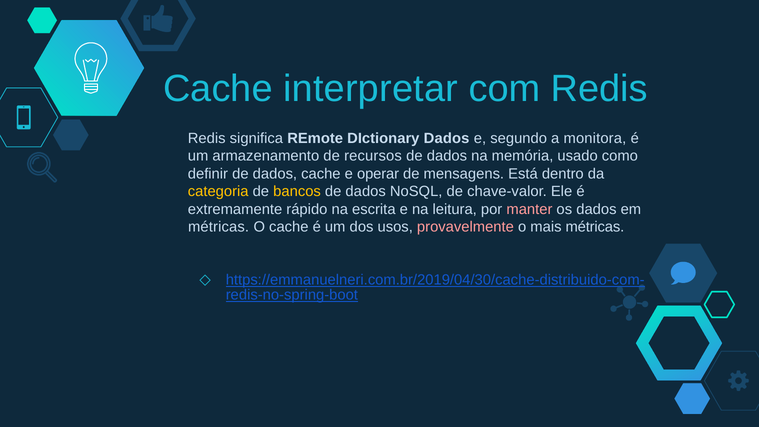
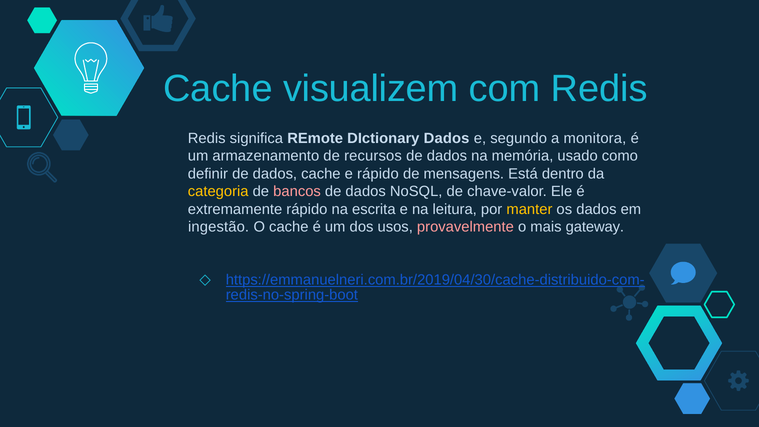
interpretar: interpretar -> visualizem
e operar: operar -> rápido
bancos colour: yellow -> pink
manter colour: pink -> yellow
métricas at (219, 227): métricas -> ingestão
mais métricas: métricas -> gateway
